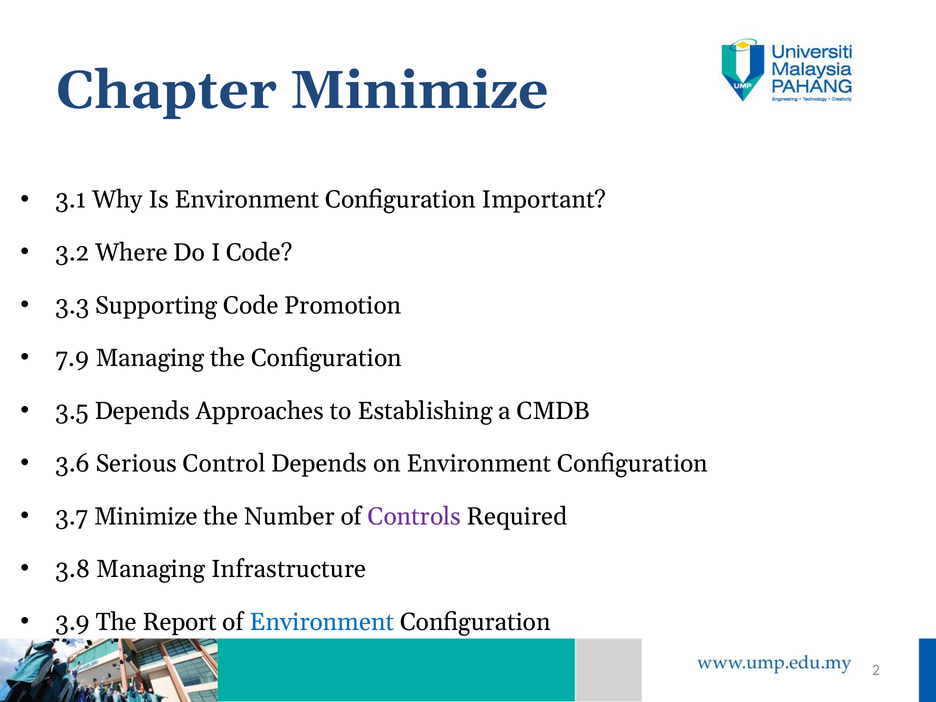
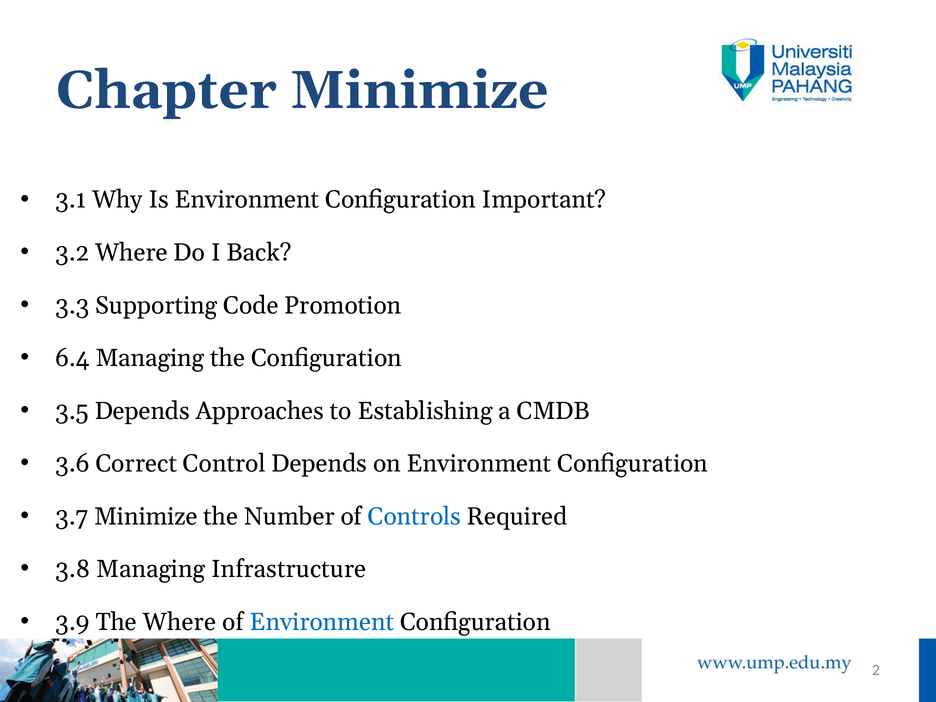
I Code: Code -> Back
7.9: 7.9 -> 6.4
Serious: Serious -> Correct
Controls colour: purple -> blue
The Report: Report -> Where
